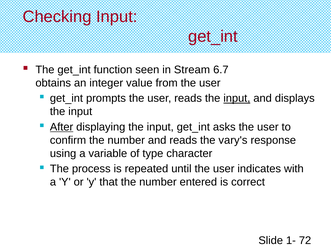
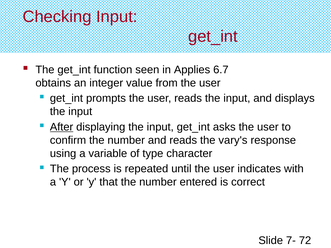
Stream: Stream -> Applies
input at (237, 98) underline: present -> none
1-: 1- -> 7-
